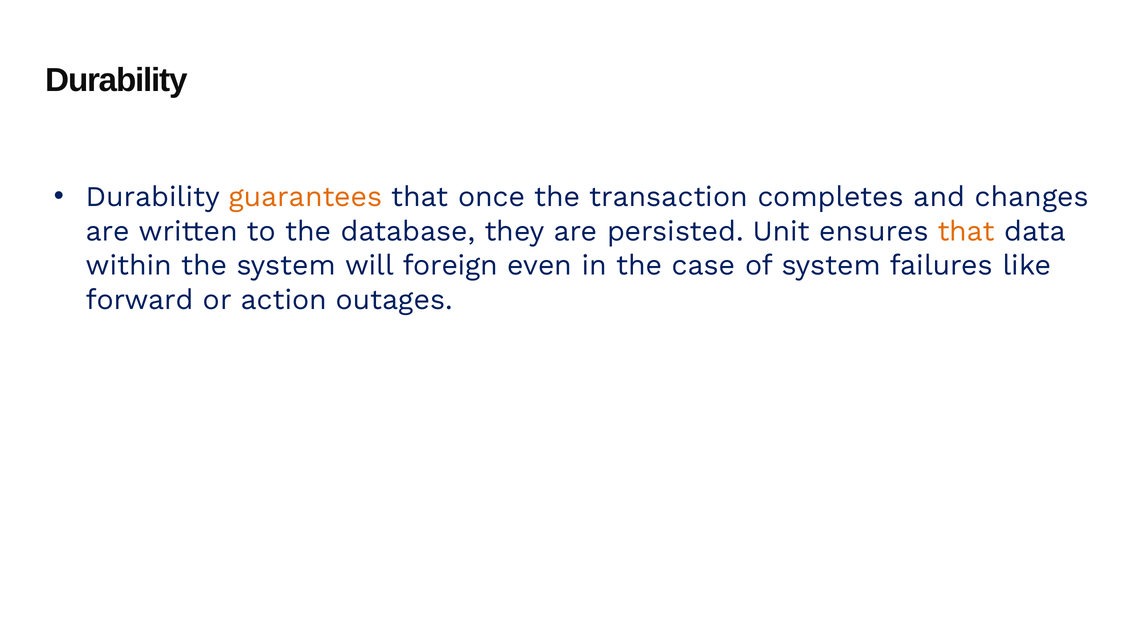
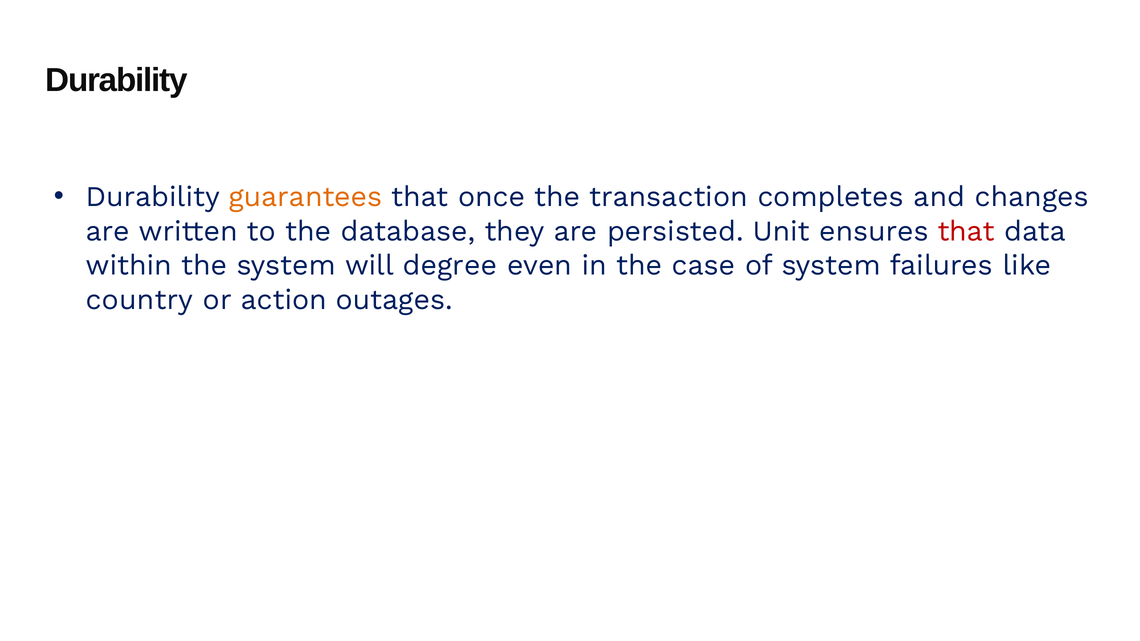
that at (966, 231) colour: orange -> red
foreign: foreign -> degree
forward: forward -> country
